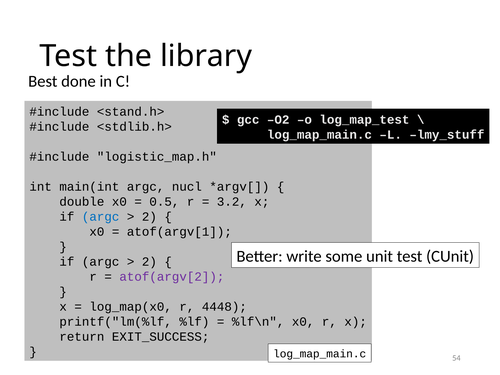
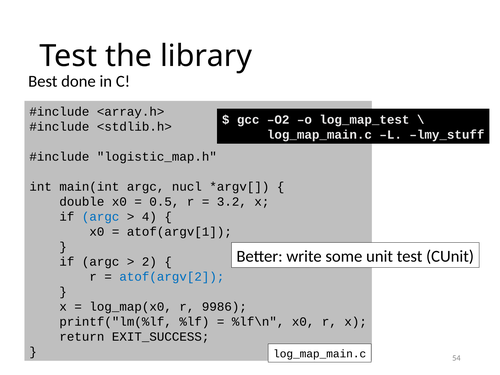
<stand.h>: <stand.h> -> <array.h>
2 at (149, 217): 2 -> 4
atof(argv[2 colour: purple -> blue
4448: 4448 -> 9986
